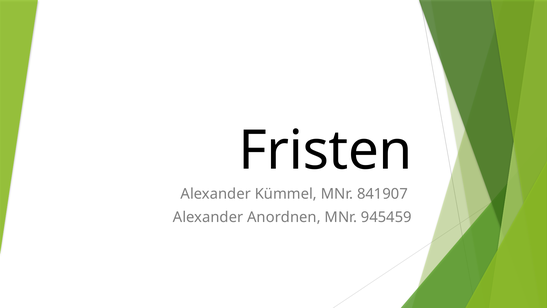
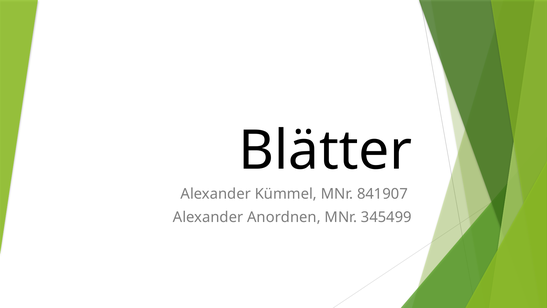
Fristen: Fristen -> Blätter
945459: 945459 -> 345499
